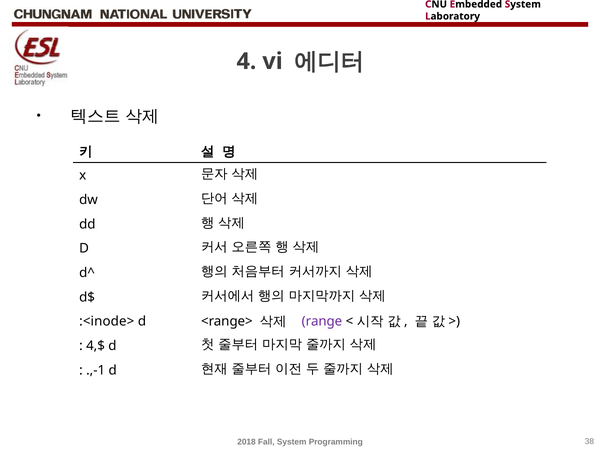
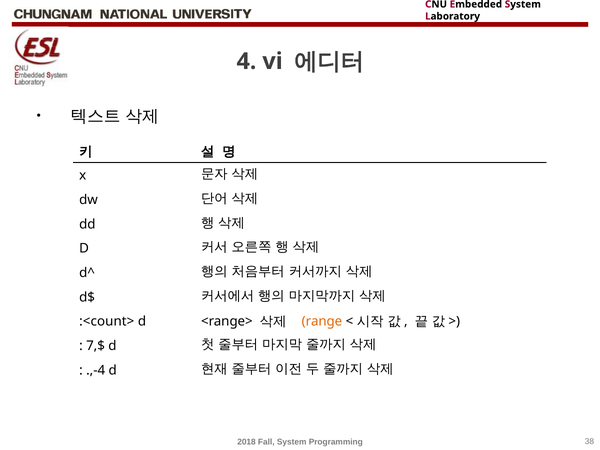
:<inode>: :<inode> -> :<count>
range colour: purple -> orange
4,$: 4,$ -> 7,$
.,-1: .,-1 -> .,-4
